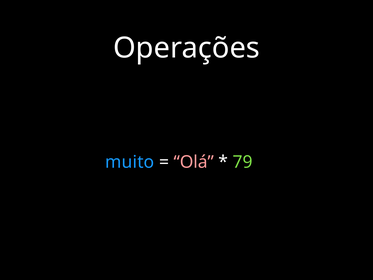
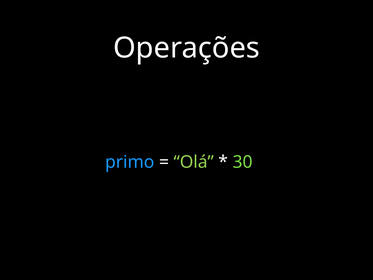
muito: muito -> primo
Olá colour: pink -> light green
79: 79 -> 30
